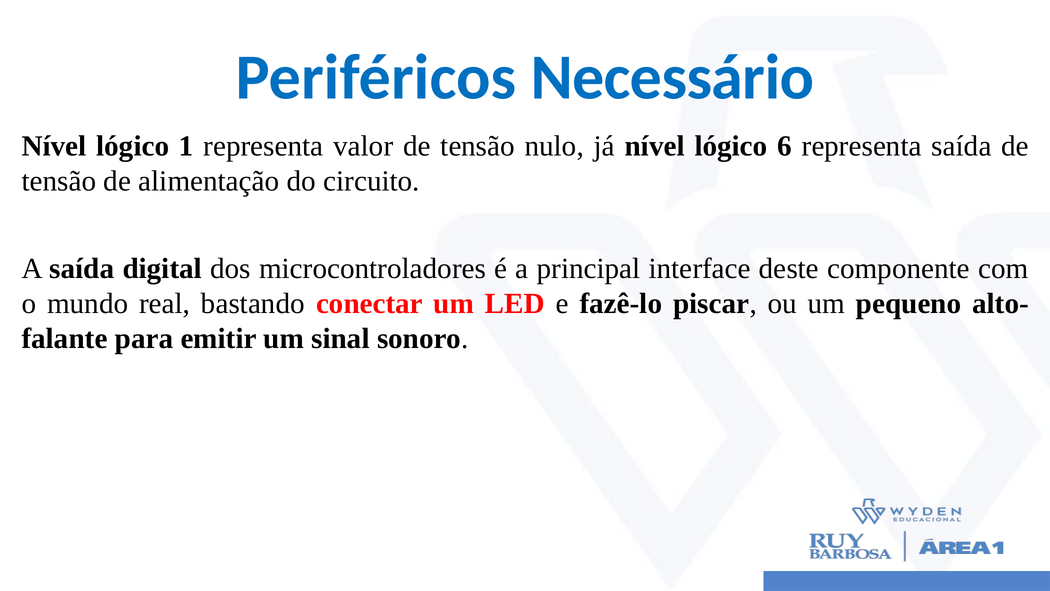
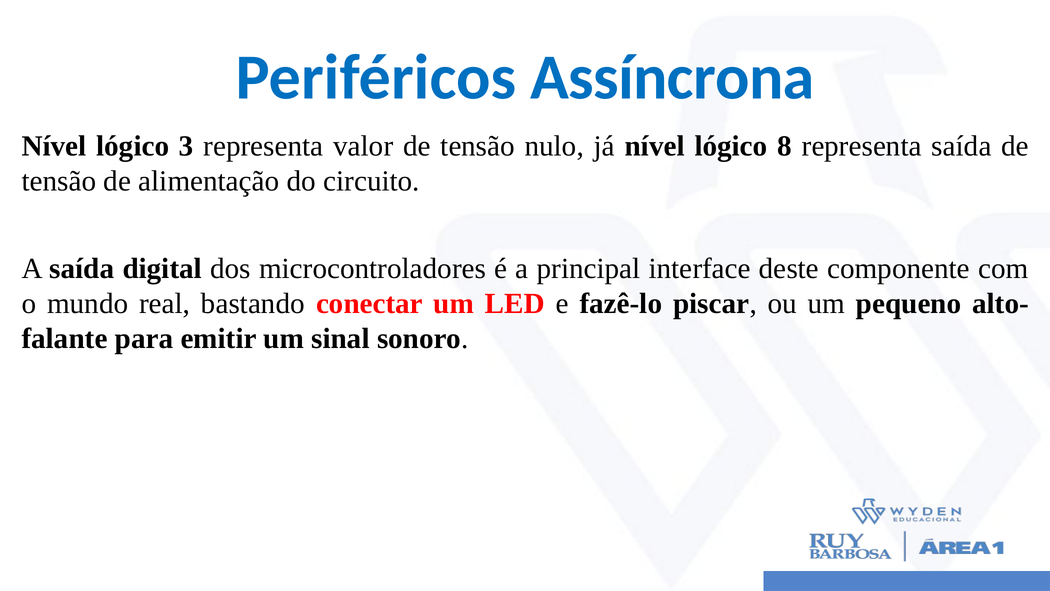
Necessário: Necessário -> Assíncrona
1: 1 -> 3
6: 6 -> 8
